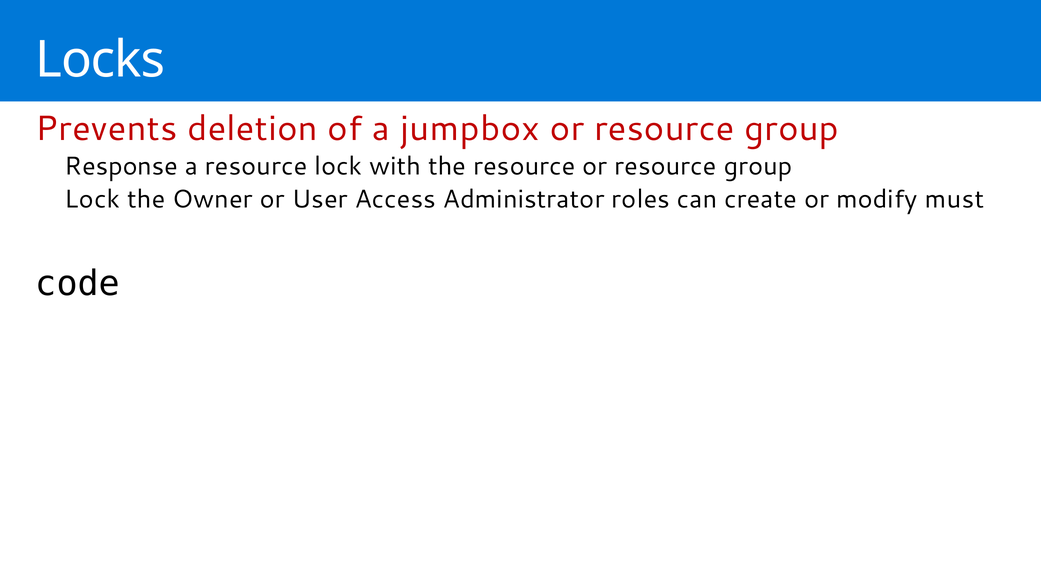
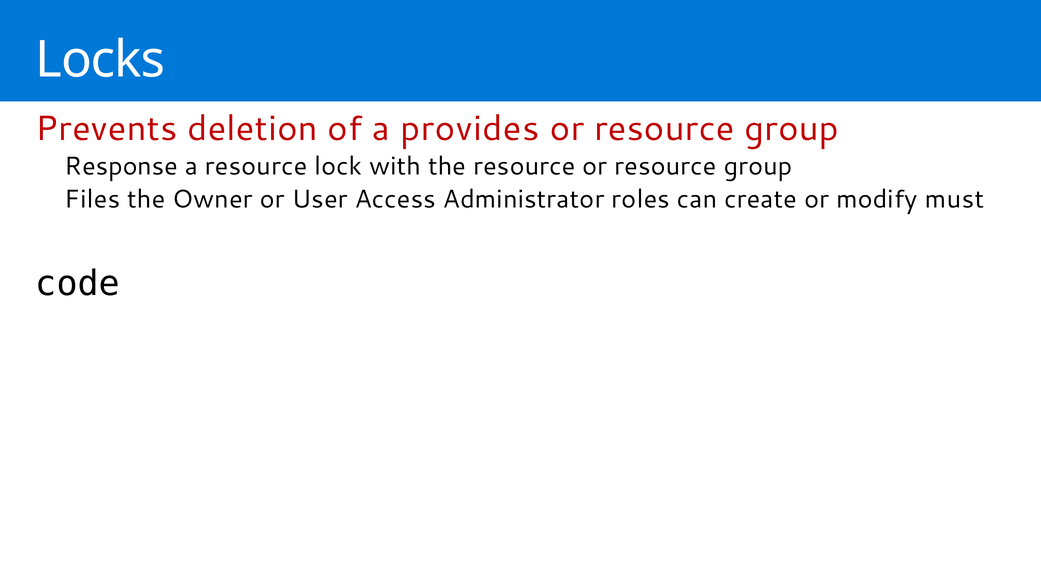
jumpbox: jumpbox -> provides
Lock at (92, 199): Lock -> Files
